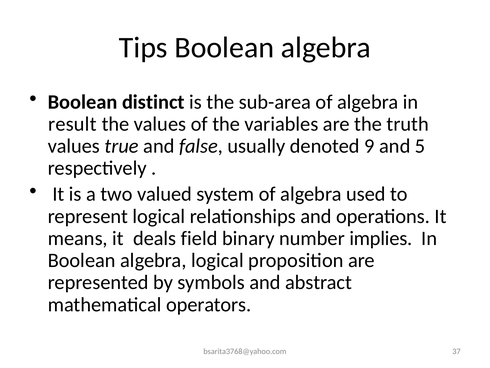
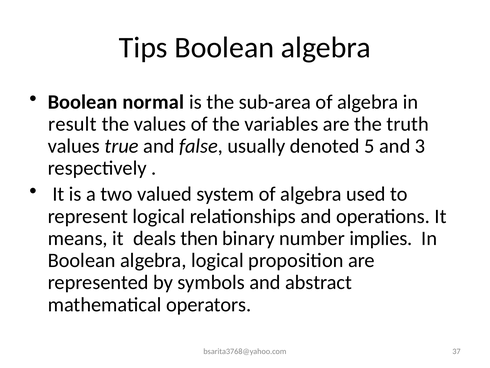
distinct: distinct -> normal
9: 9 -> 5
5: 5 -> 3
field: field -> then
